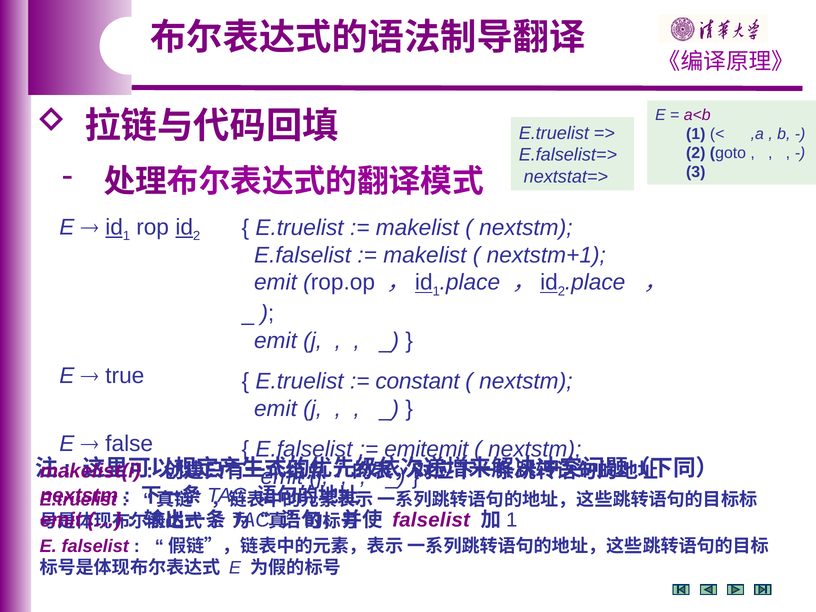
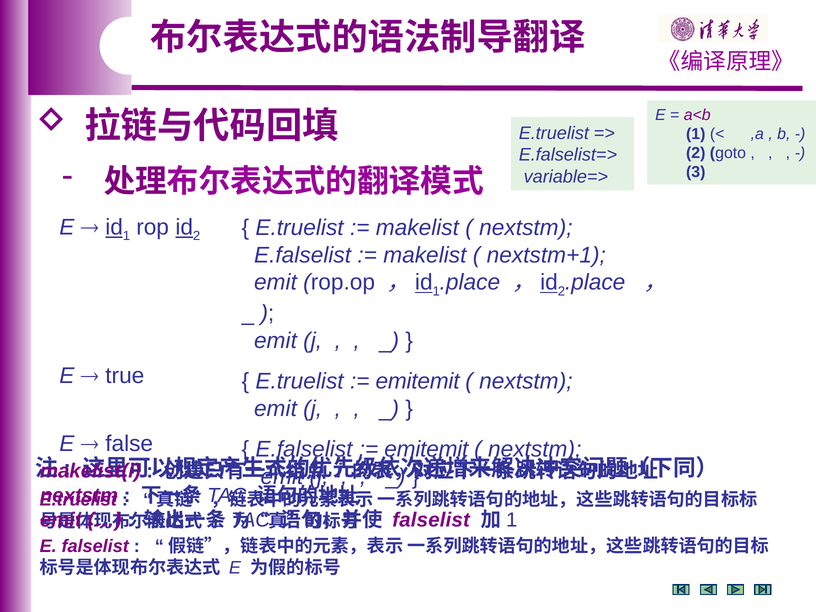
nextstat=>: nextstat=> -> variable=>
constant at (418, 381): constant -> emitemit
